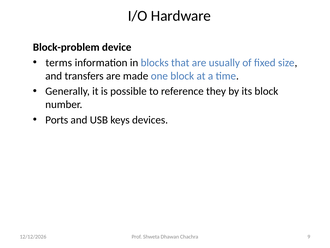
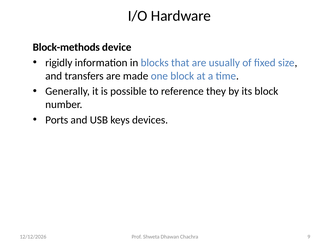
Block-problem: Block-problem -> Block-methods
terms: terms -> rigidly
